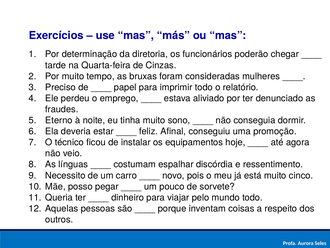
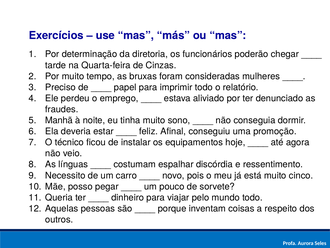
Eterno: Eterno -> Manhã
